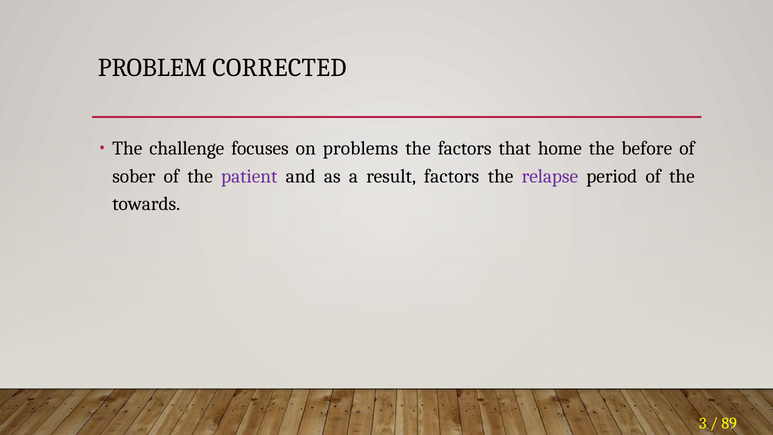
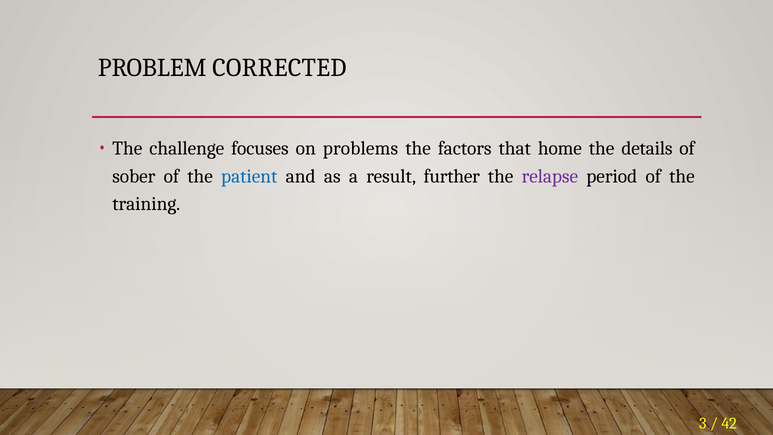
before: before -> details
patient colour: purple -> blue
result factors: factors -> further
towards: towards -> training
89: 89 -> 42
